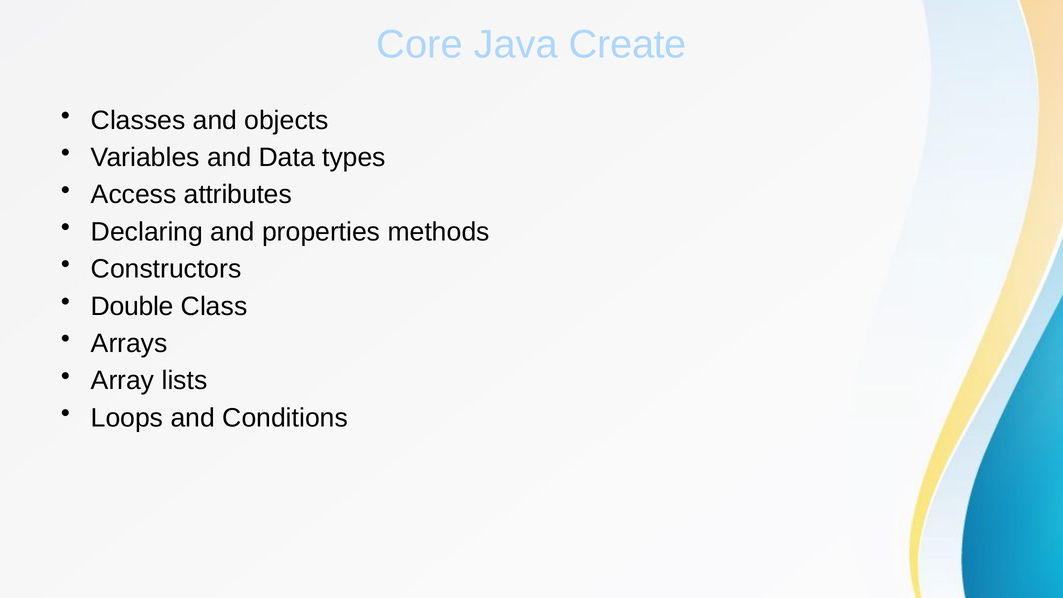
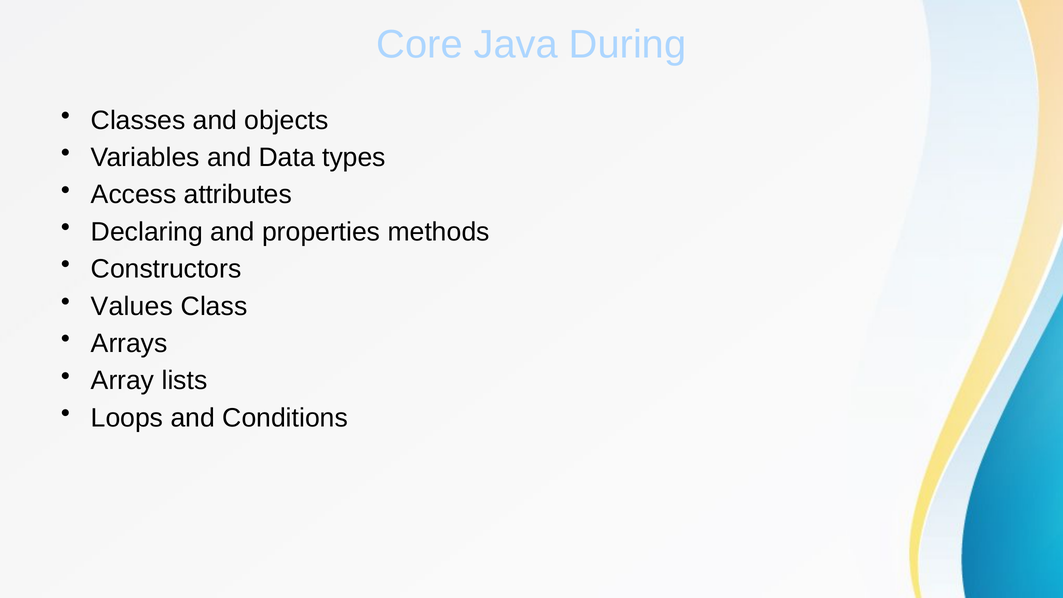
Create: Create -> During
Double: Double -> Values
